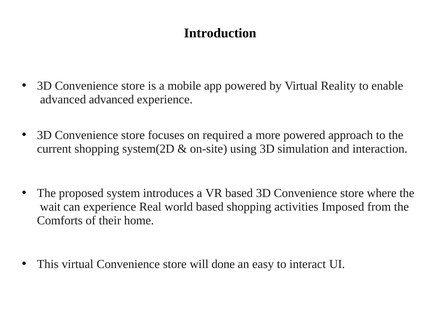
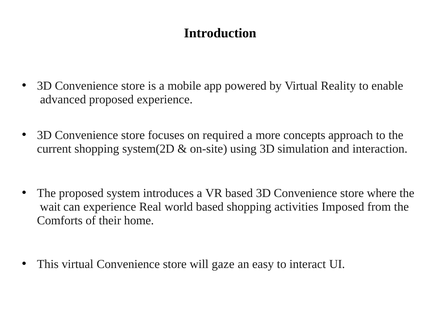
advanced advanced: advanced -> proposed
more powered: powered -> concepts
done: done -> gaze
